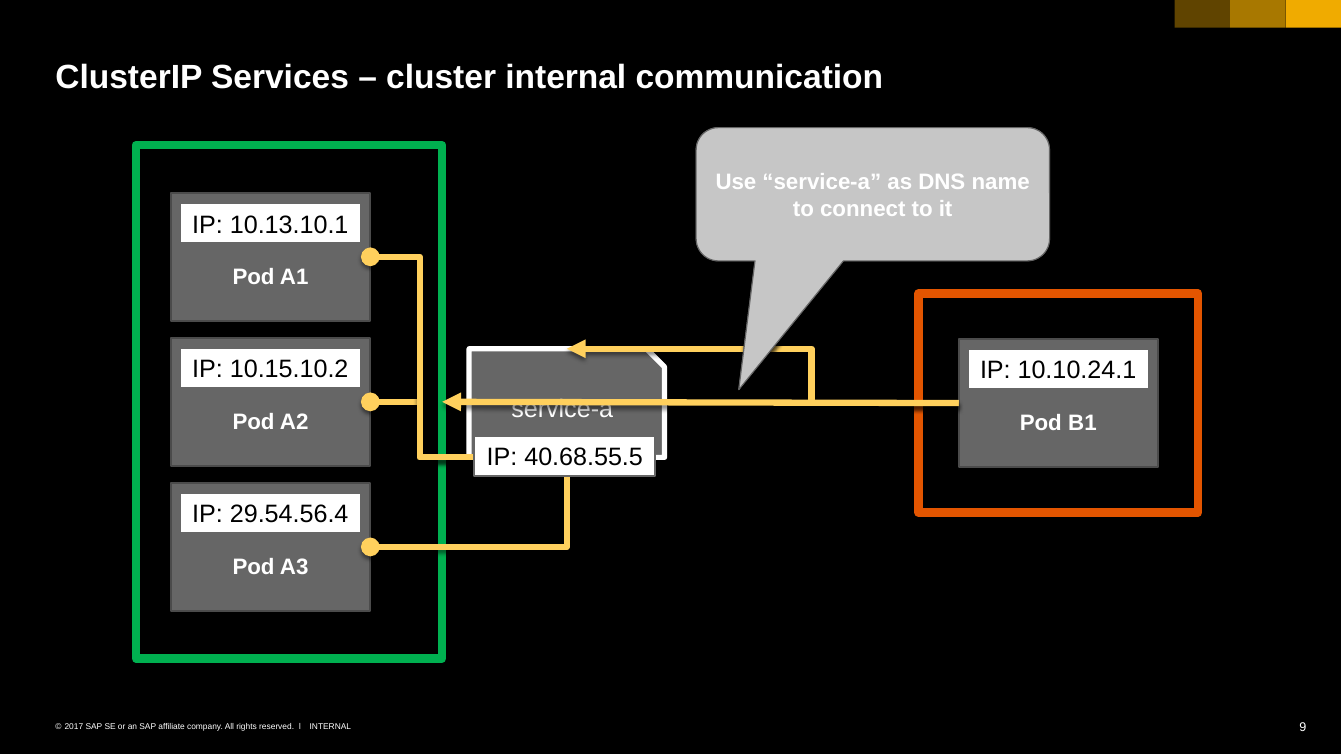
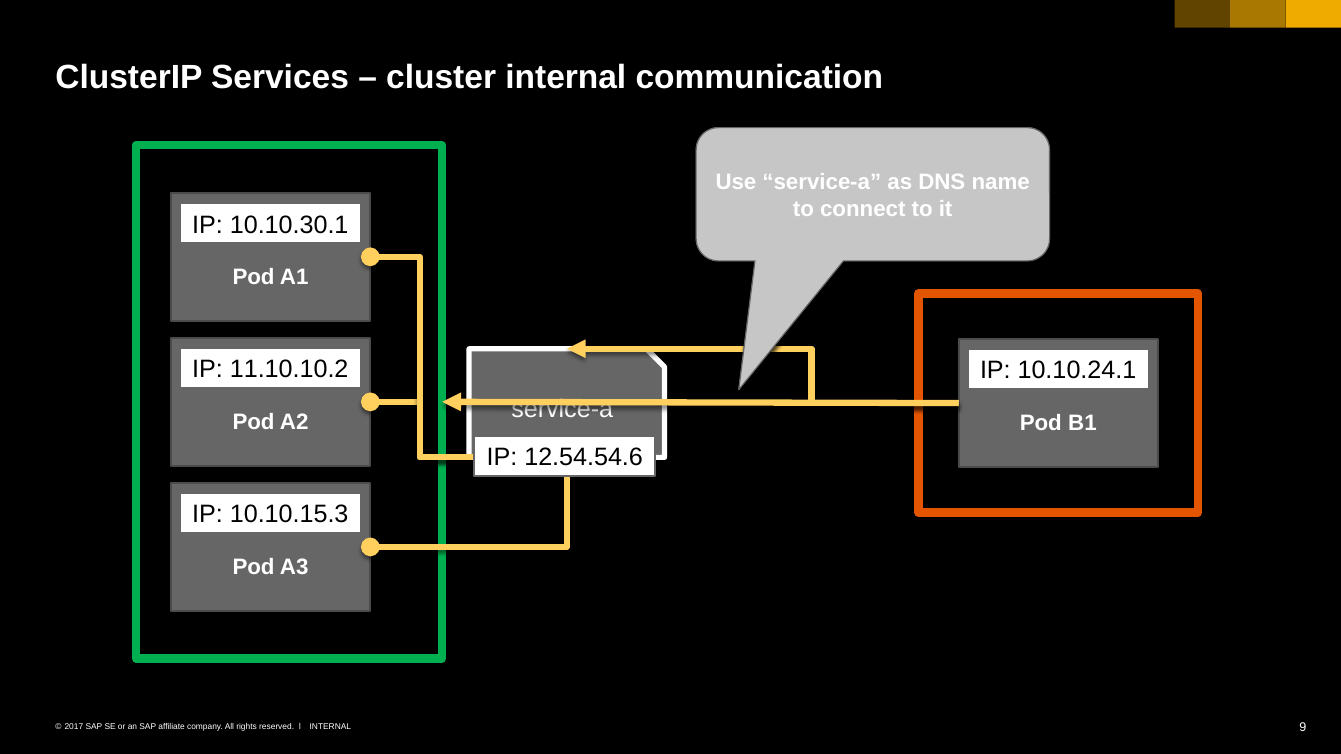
10.13.10.1: 10.13.10.1 -> 10.10.30.1
10.15.10.2: 10.15.10.2 -> 11.10.10.2
40.68.55.5: 40.68.55.5 -> 12.54.54.6
29.54.56.4: 29.54.56.4 -> 10.10.15.3
